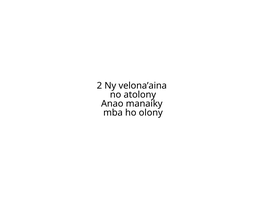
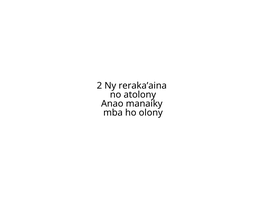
velona’aina: velona’aina -> reraka’aina
